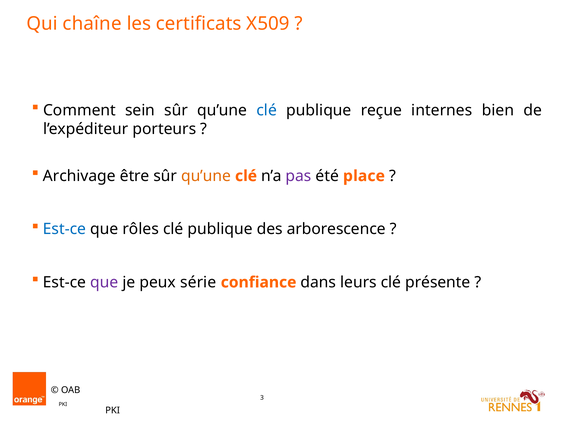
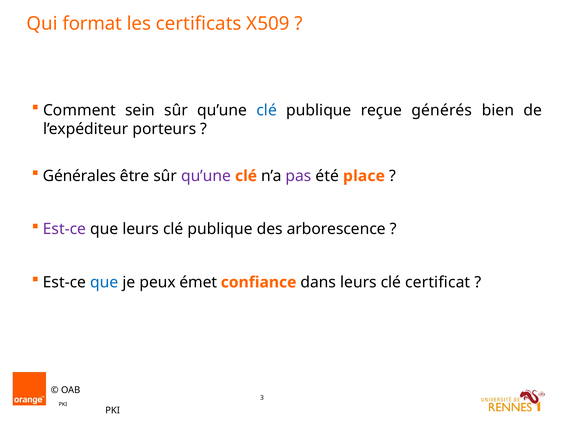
chaîne: chaîne -> format
internes: internes -> générés
Archivage: Archivage -> Générales
qu’une at (206, 176) colour: orange -> purple
Est-ce at (65, 229) colour: blue -> purple
que rôles: rôles -> leurs
que at (104, 282) colour: purple -> blue
série: série -> émet
présente: présente -> certificat
